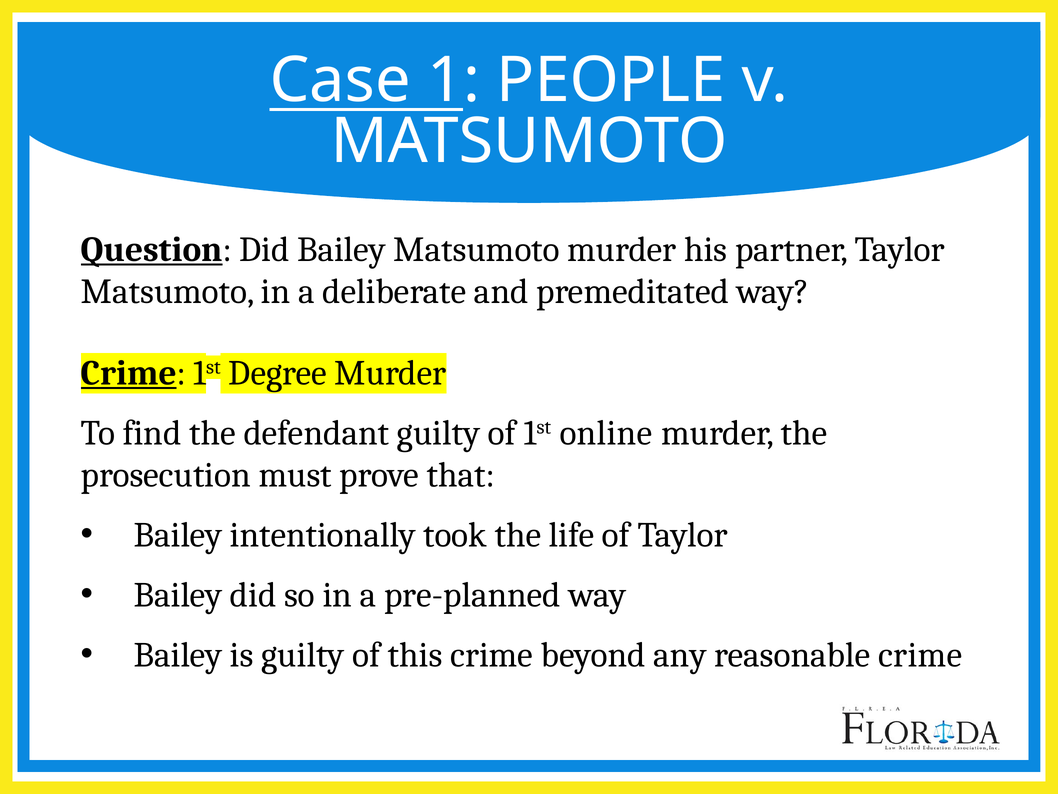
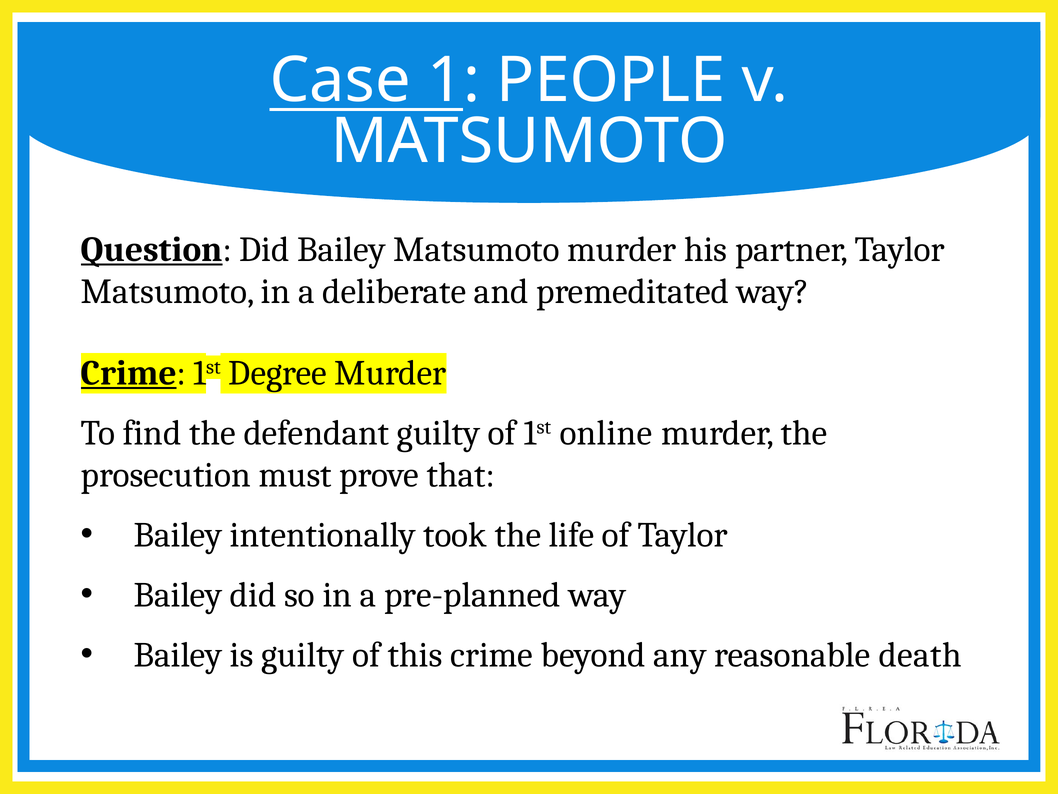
reasonable crime: crime -> death
